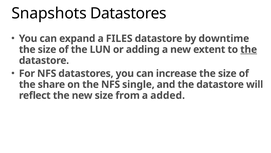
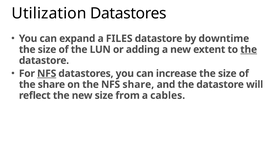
Snapshots: Snapshots -> Utilization
NFS at (47, 73) underline: none -> present
NFS single: single -> share
added: added -> cables
